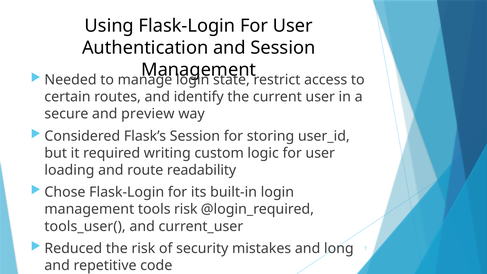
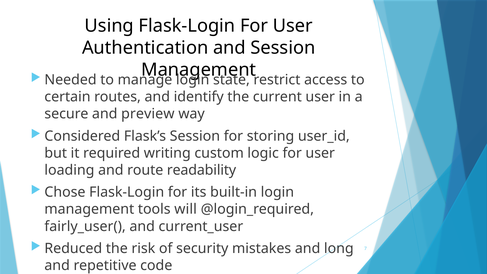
tools risk: risk -> will
tools_user(: tools_user( -> fairly_user(
